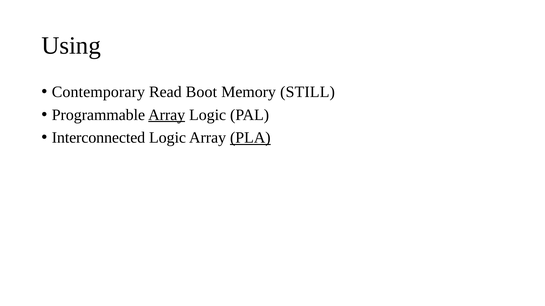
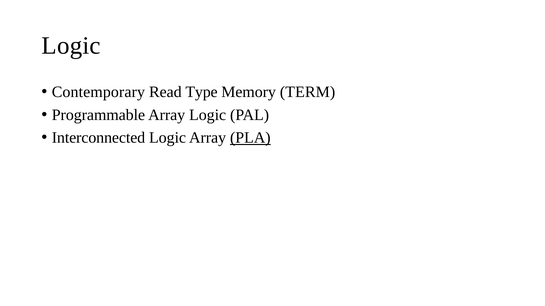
Using at (71, 46): Using -> Logic
Boot: Boot -> Type
STILL: STILL -> TERM
Array at (167, 115) underline: present -> none
